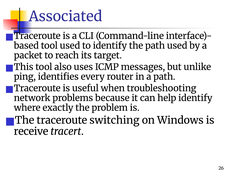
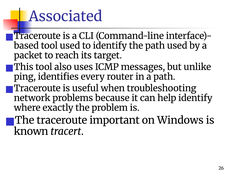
switching: switching -> important
receive: receive -> known
